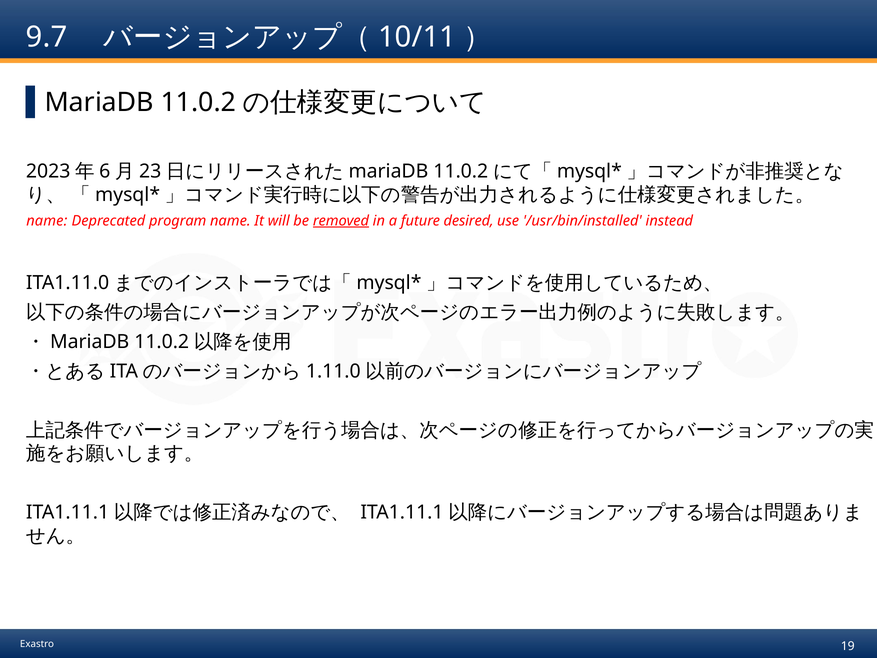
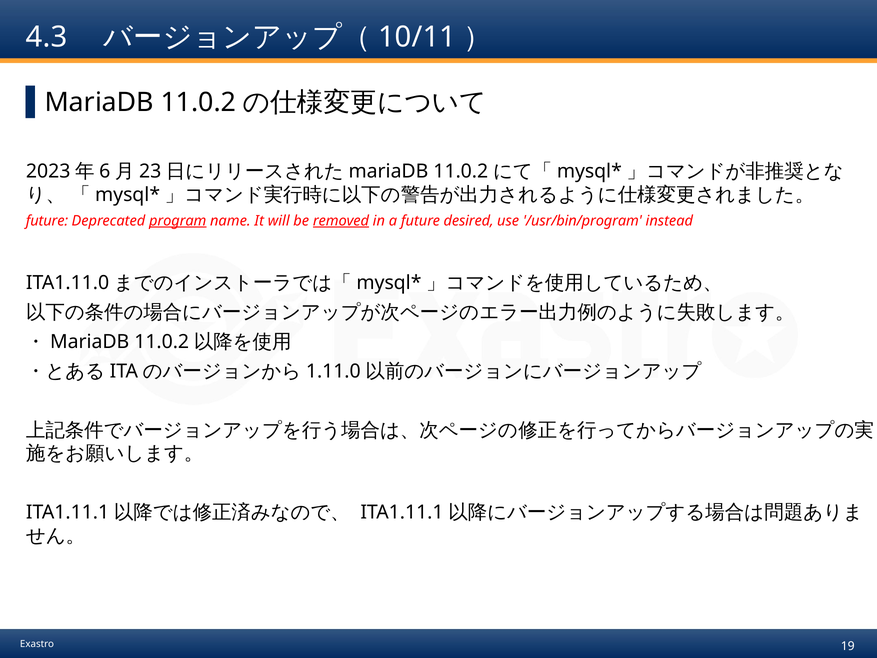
9.7: 9.7 -> 4.3
name at (47, 221): name -> future
program underline: none -> present
/usr/bin/installed: /usr/bin/installed -> /usr/bin/program
